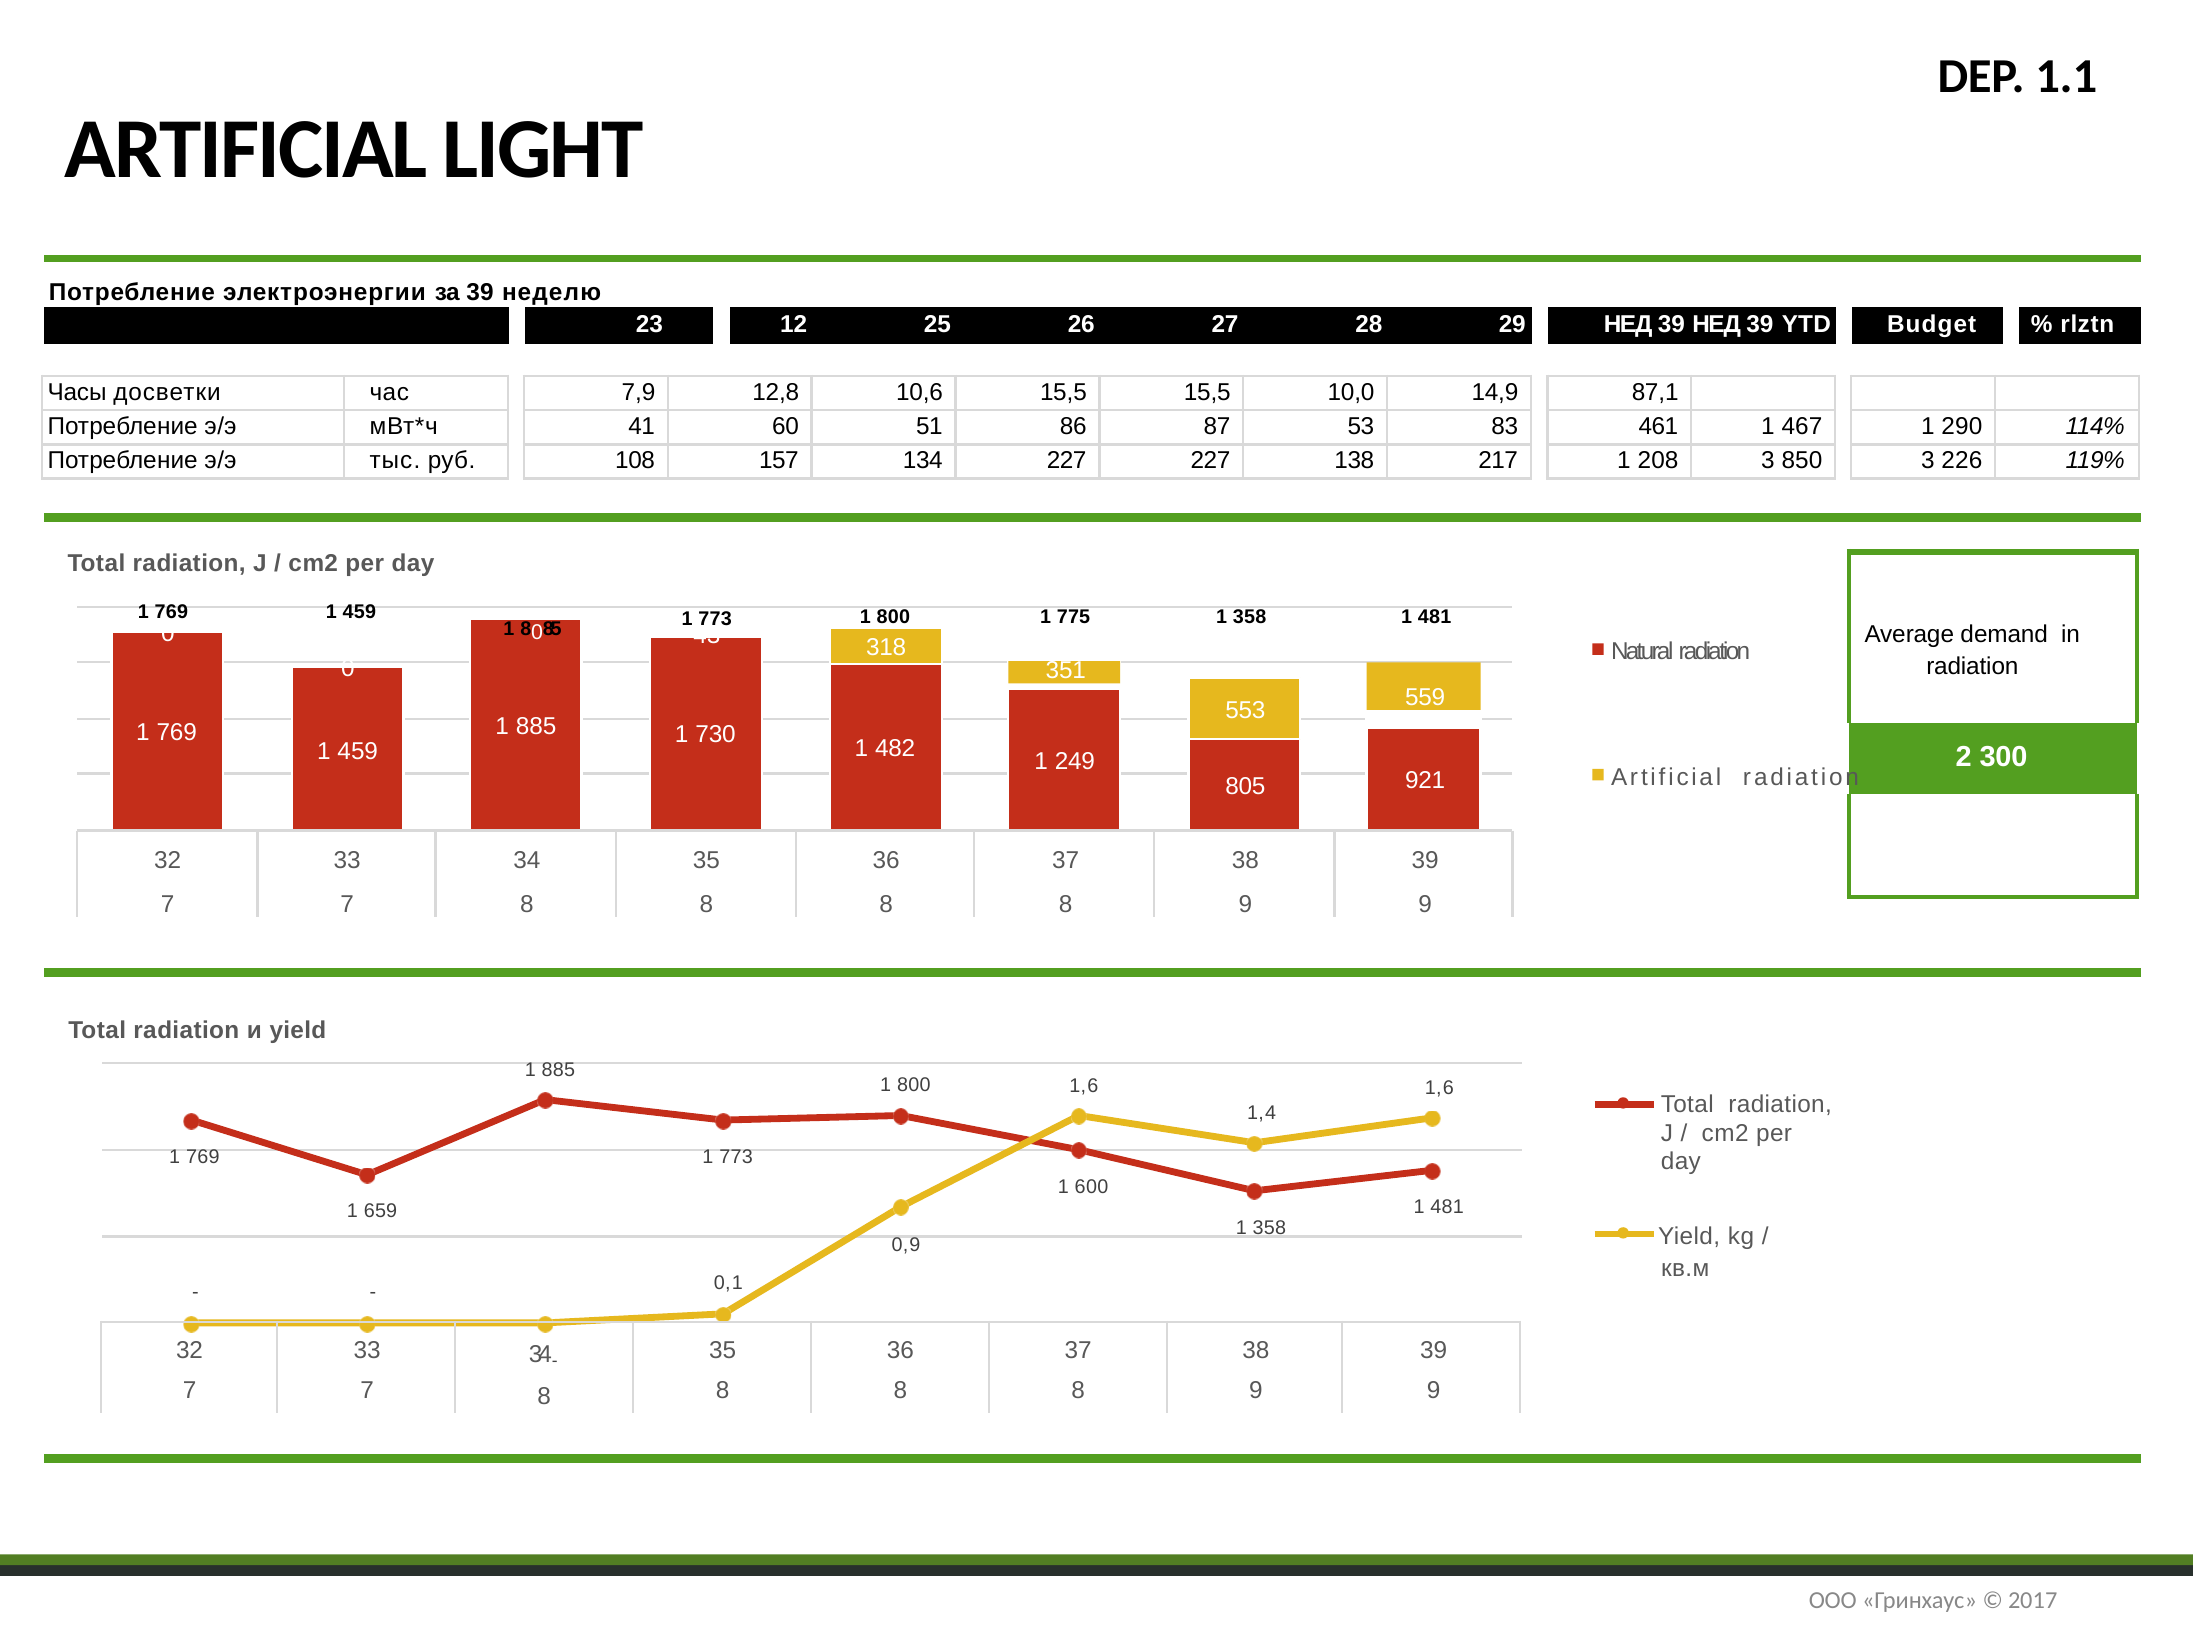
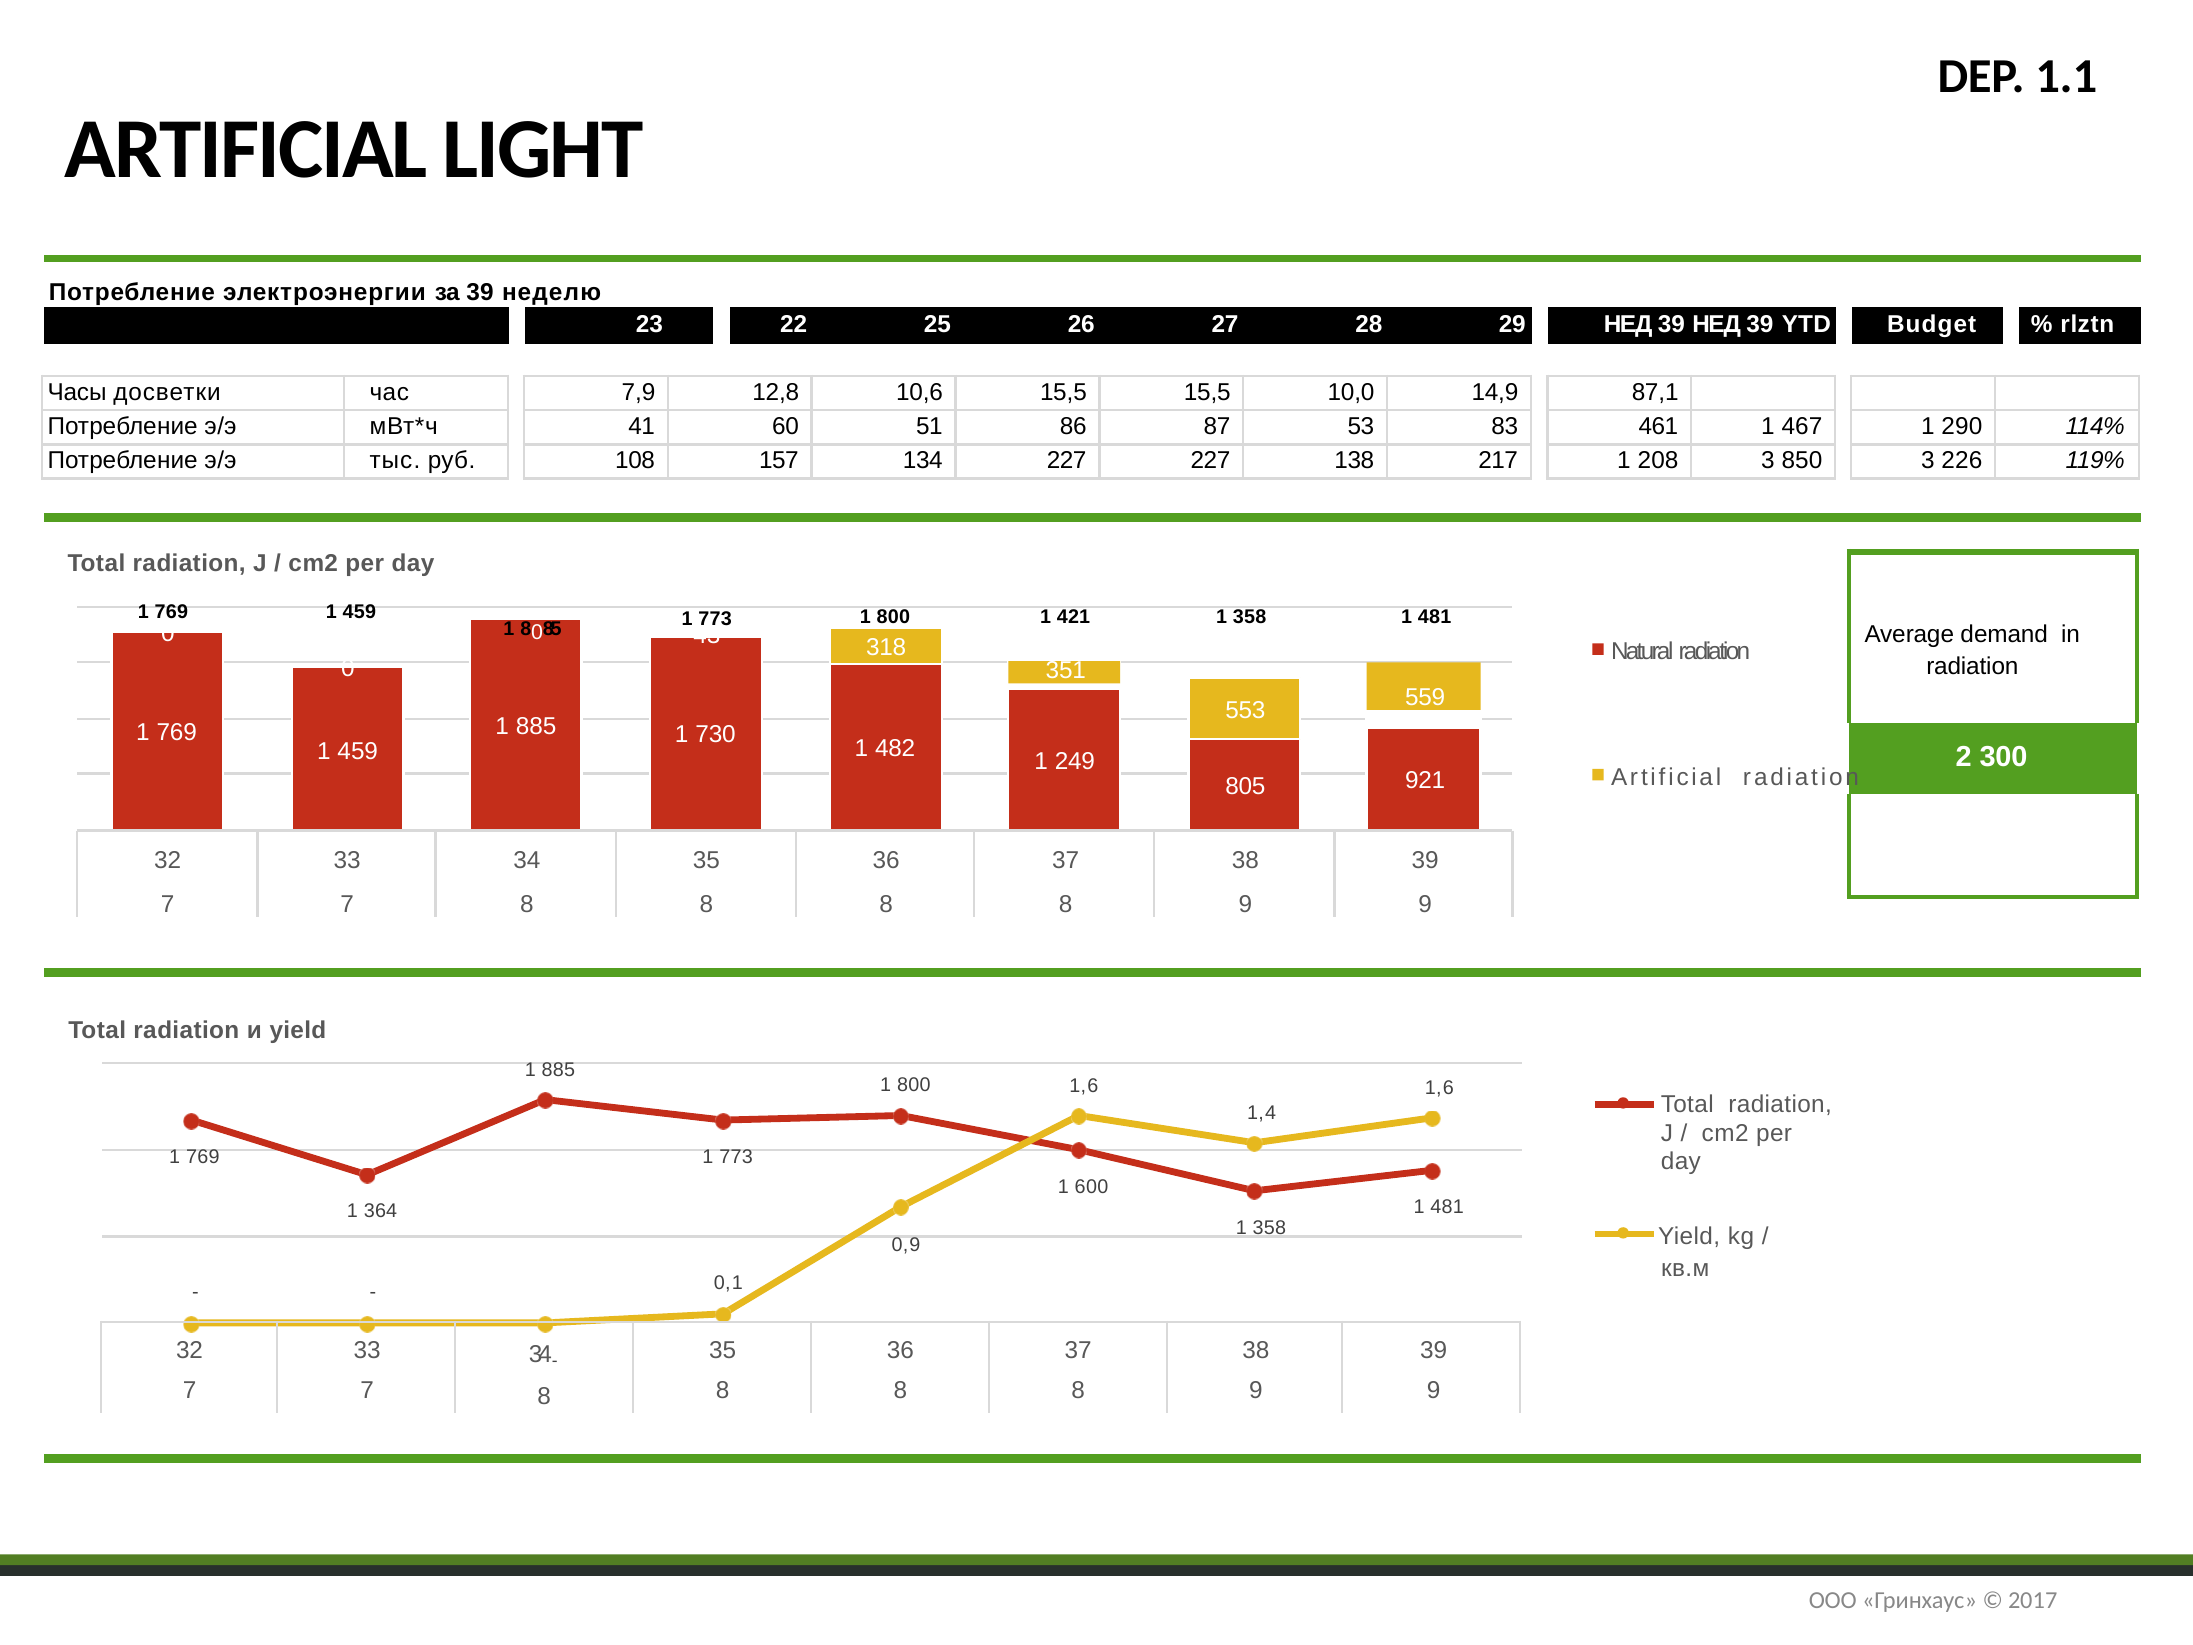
12: 12 -> 22
775: 775 -> 421
659: 659 -> 364
